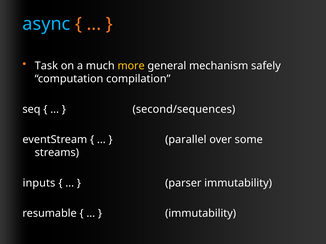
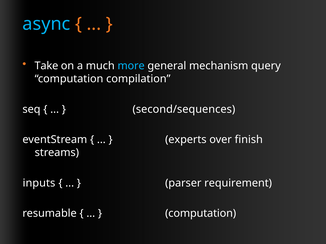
Task: Task -> Take
more colour: yellow -> light blue
safely: safely -> query
parallel: parallel -> experts
some: some -> finish
parser immutability: immutability -> requirement
immutability at (201, 214): immutability -> computation
